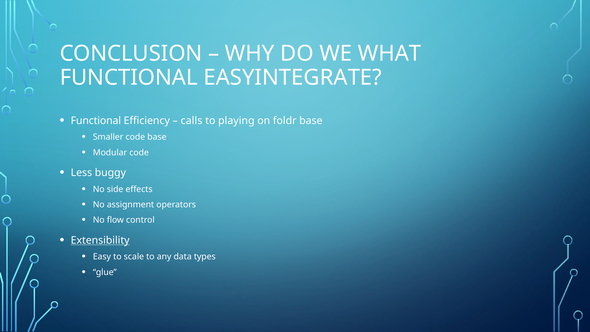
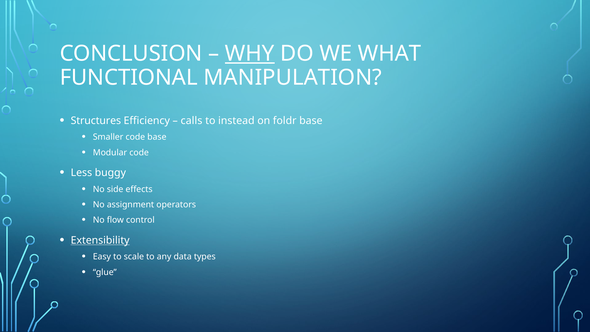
WHY underline: none -> present
EASYINTEGRATE: EASYINTEGRATE -> MANIPULATION
Functional at (96, 121): Functional -> Structures
playing: playing -> instead
